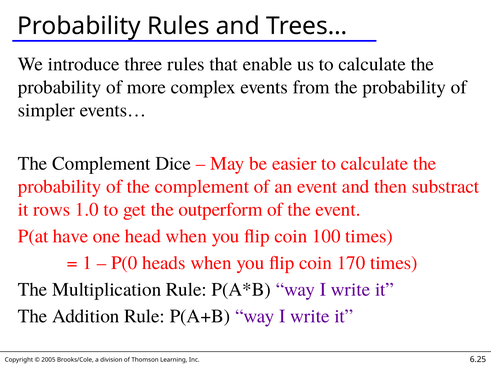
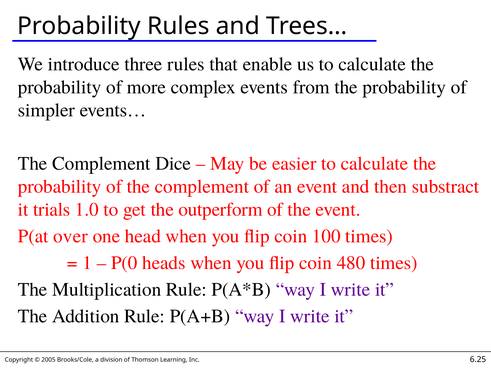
rows: rows -> trials
have: have -> over
170: 170 -> 480
